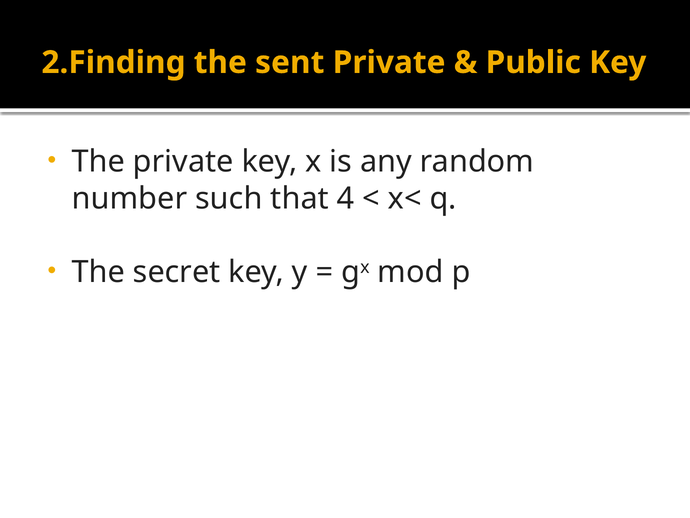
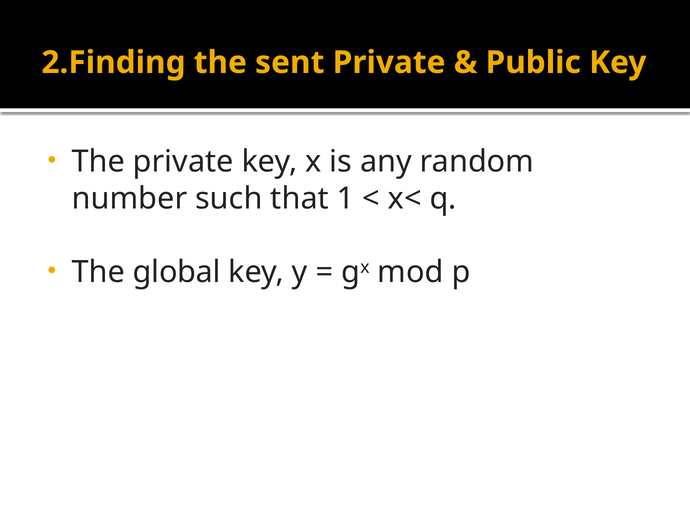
4: 4 -> 1
secret: secret -> global
